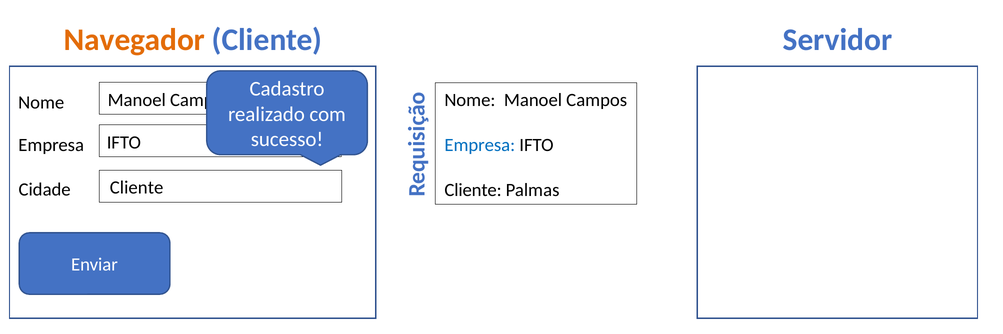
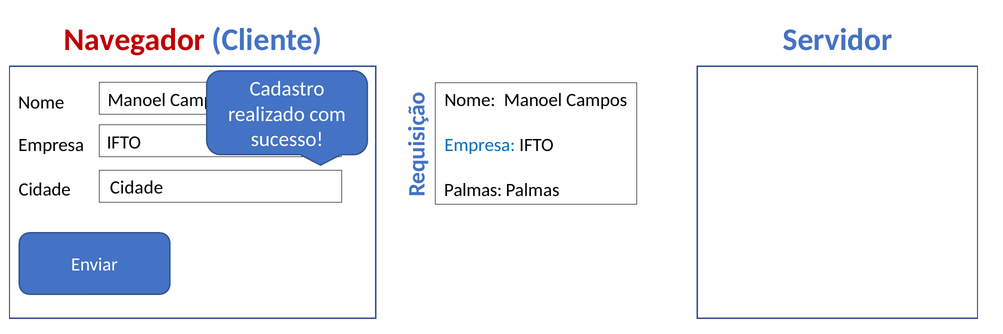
Navegador colour: orange -> red
Cliente at (137, 188): Cliente -> Cidade
Cliente at (473, 190): Cliente -> Palmas
